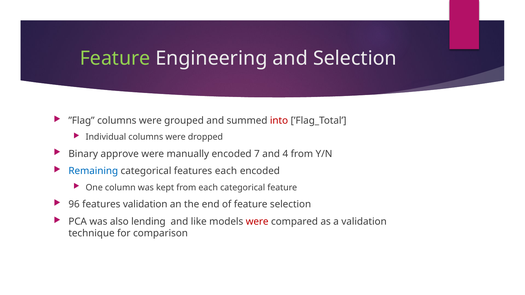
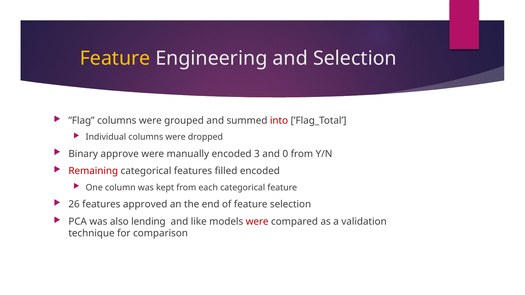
Feature at (115, 59) colour: light green -> yellow
7: 7 -> 3
4: 4 -> 0
Remaining colour: blue -> red
features each: each -> filled
96: 96 -> 26
features validation: validation -> approved
